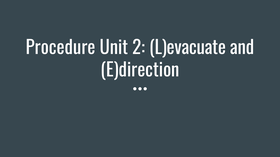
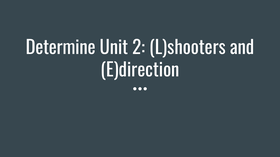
Procedure: Procedure -> Determine
L)evacuate: L)evacuate -> L)shooters
